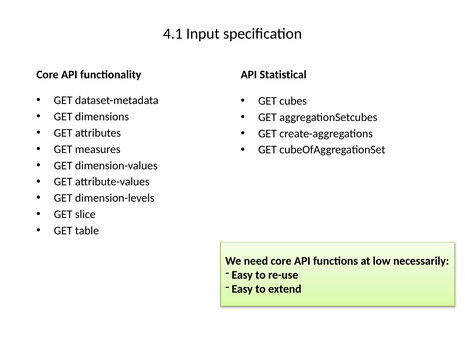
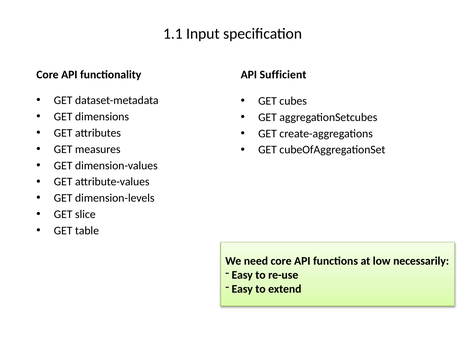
4.1: 4.1 -> 1.1
Statistical: Statistical -> Sufficient
